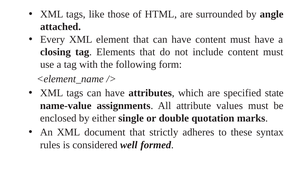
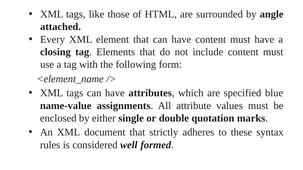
state: state -> blue
